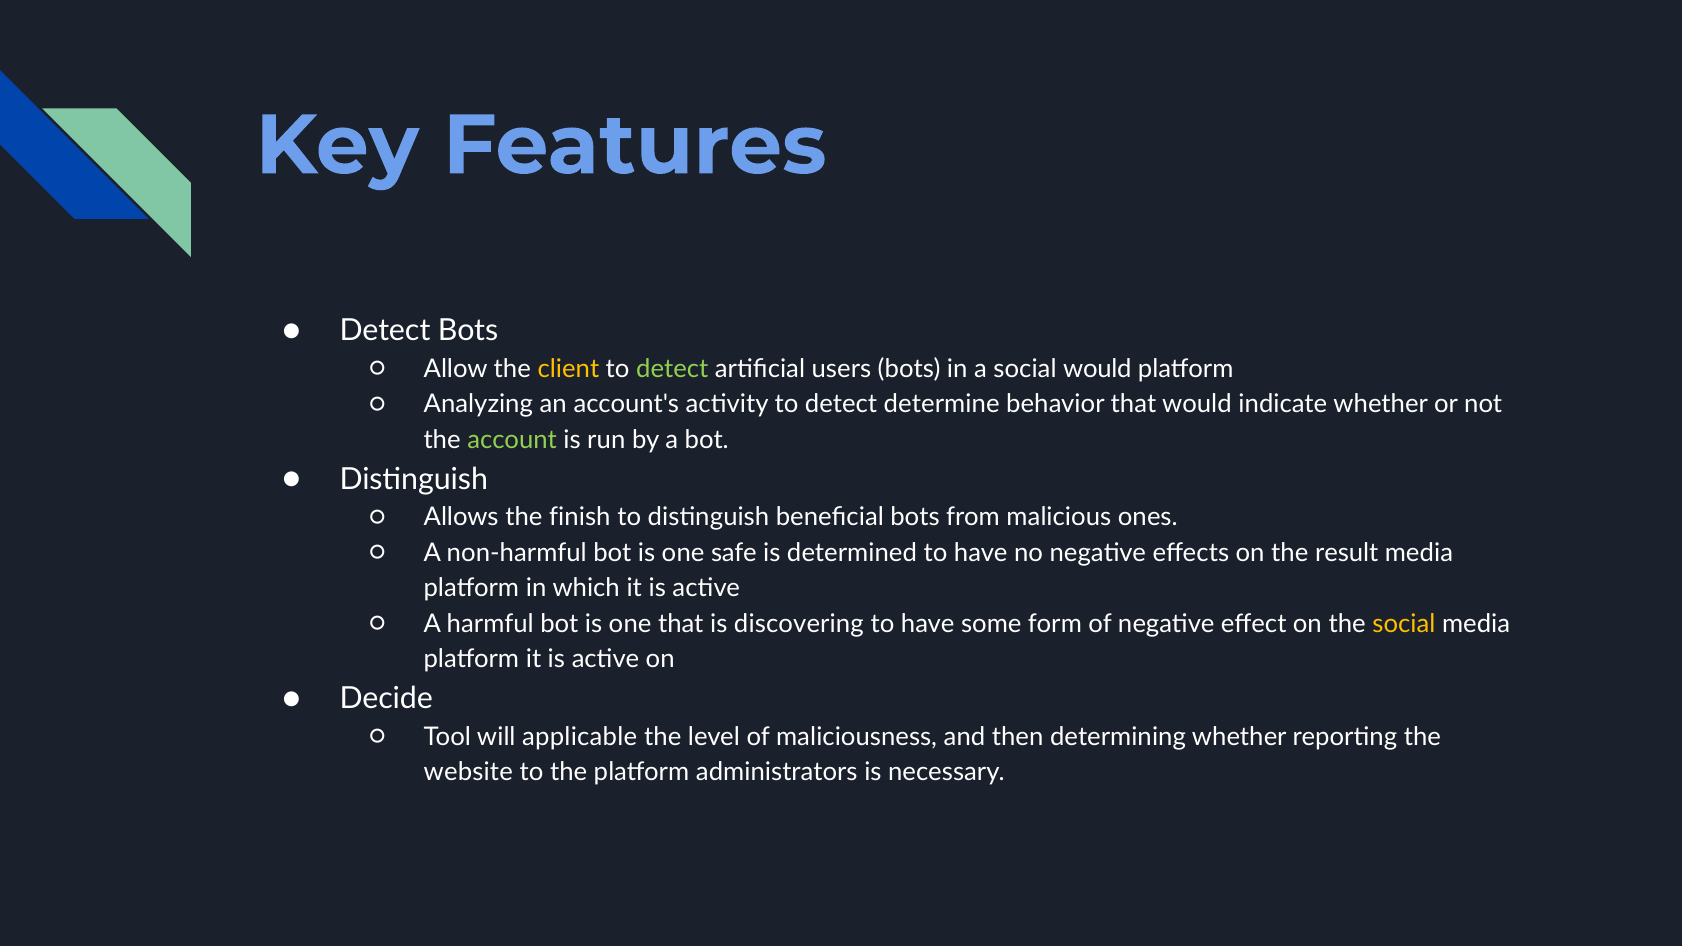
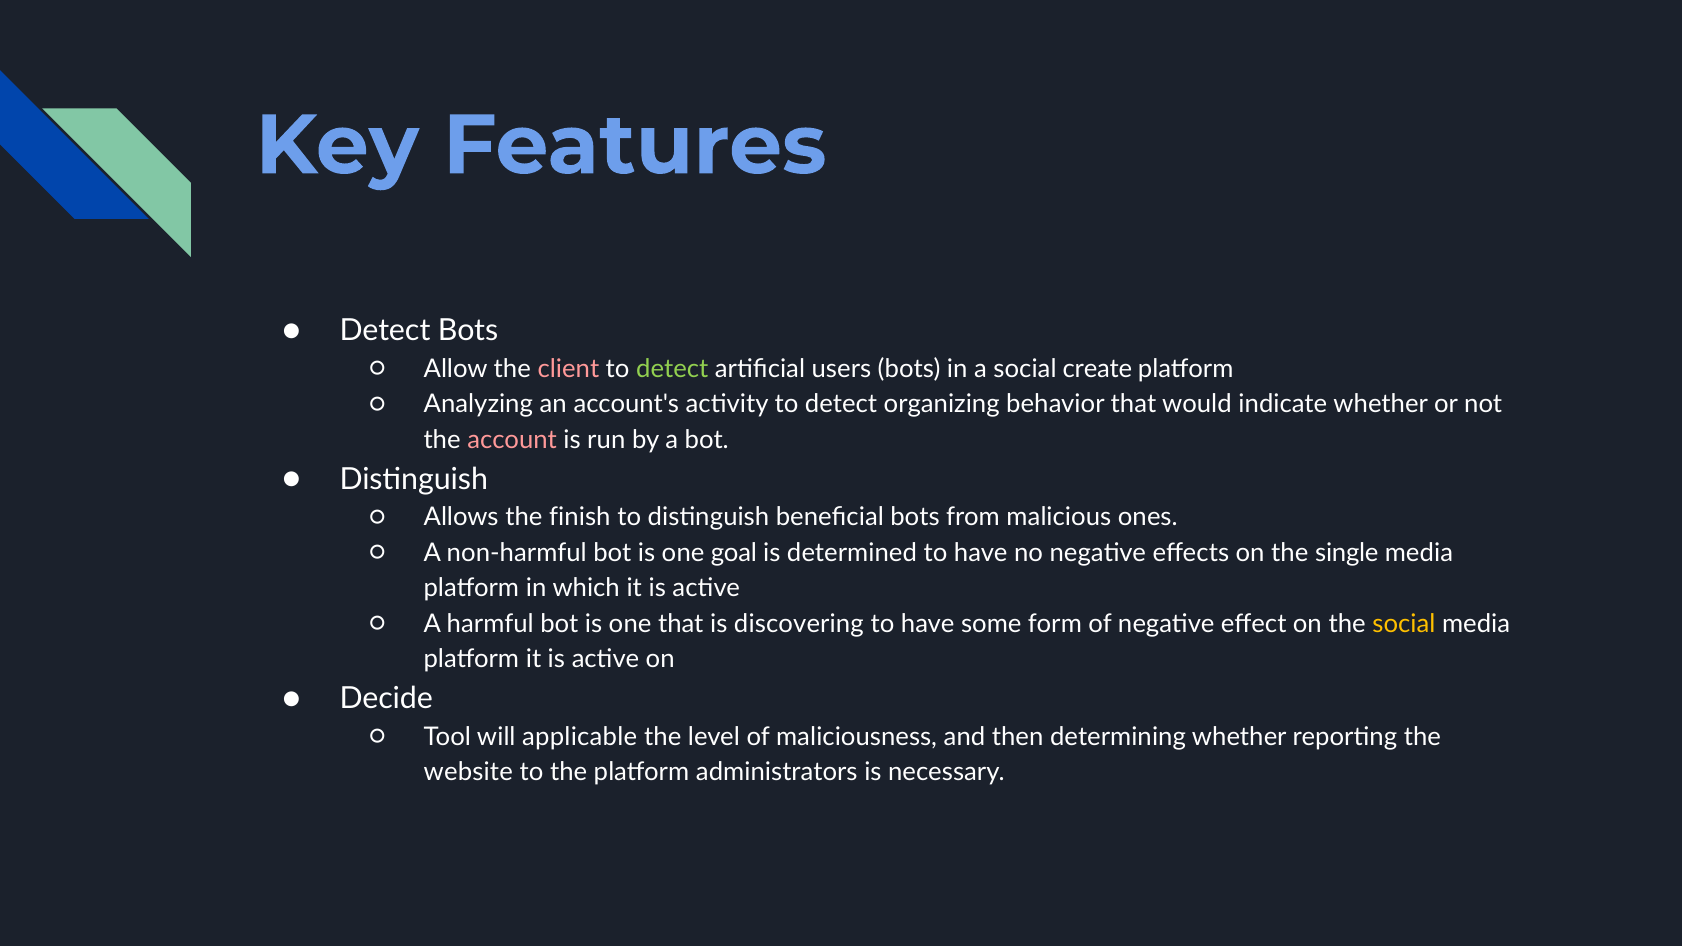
client colour: yellow -> pink
social would: would -> create
determine: determine -> organizing
account colour: light green -> pink
safe: safe -> goal
result: result -> single
